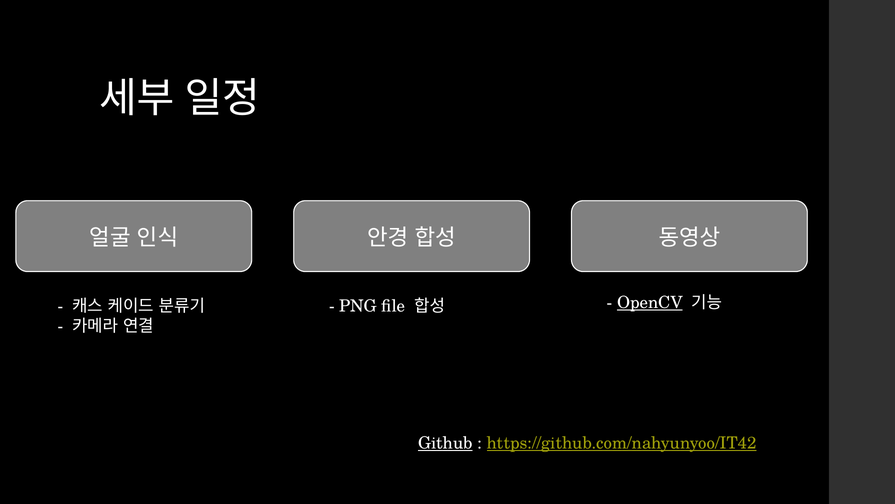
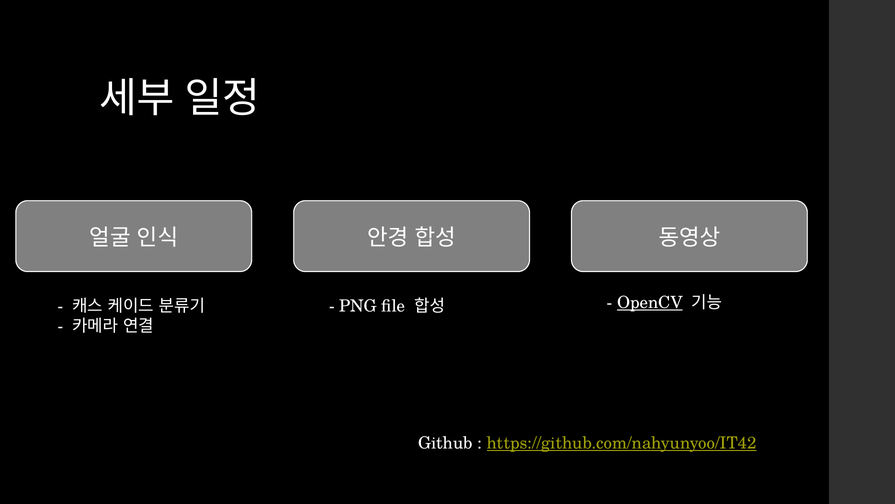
Github underline: present -> none
